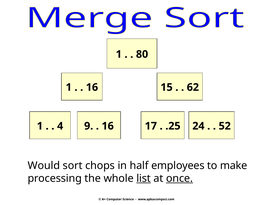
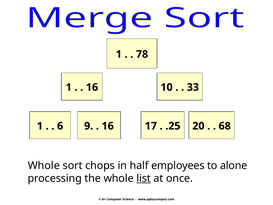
80: 80 -> 78
15: 15 -> 10
62: 62 -> 33
4: 4 -> 6
24: 24 -> 20
52: 52 -> 68
Would at (44, 165): Would -> Whole
make: make -> alone
once underline: present -> none
